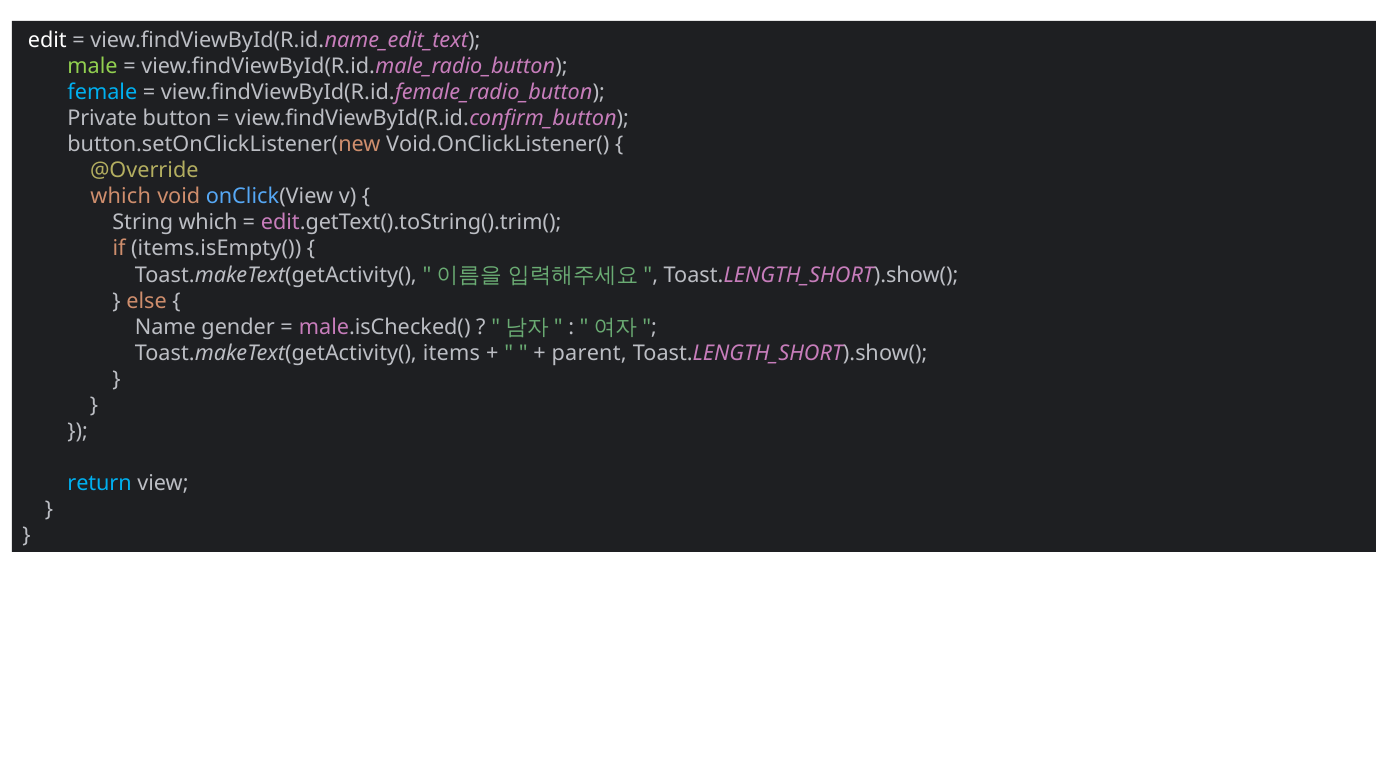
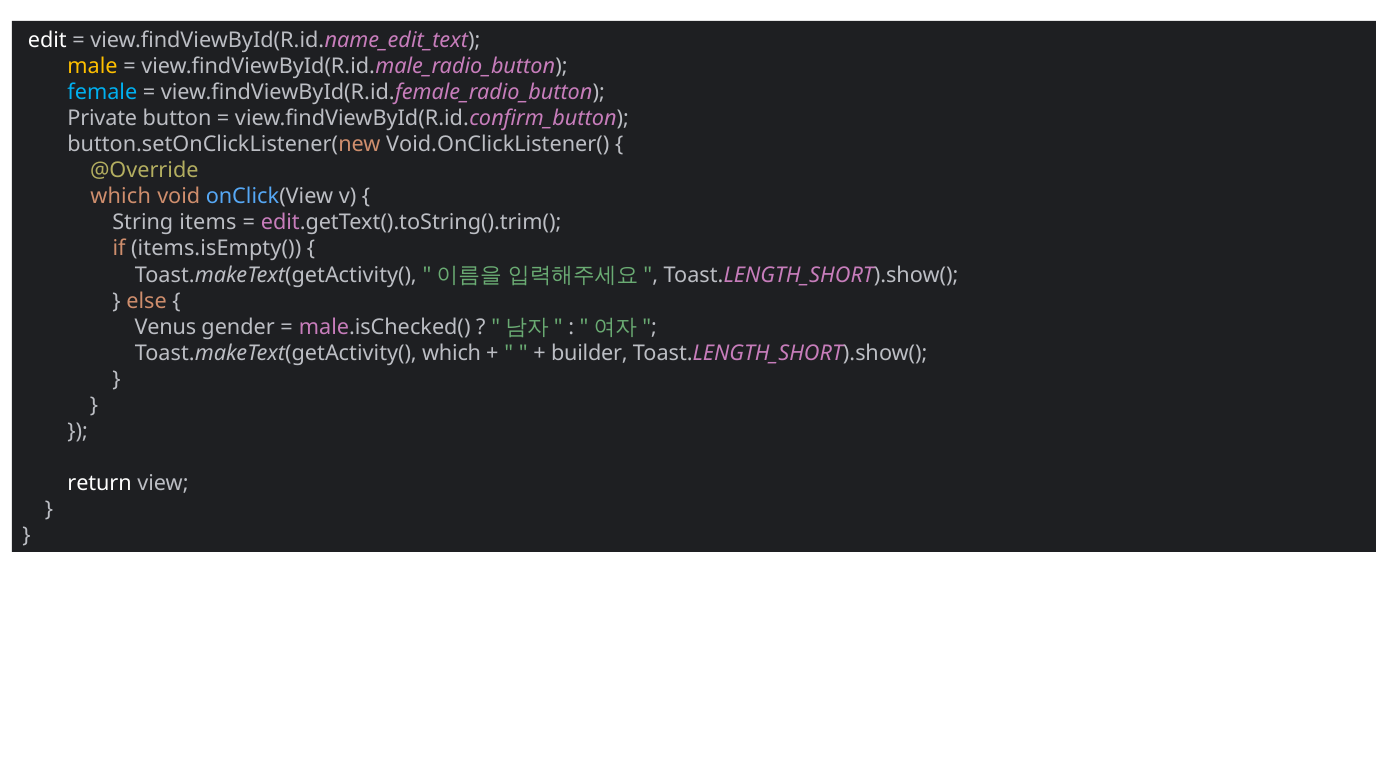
male colour: light green -> yellow
String which: which -> items
Name: Name -> Venus
Toast.makeText(getActivity( items: items -> which
parent: parent -> builder
return colour: light blue -> white
